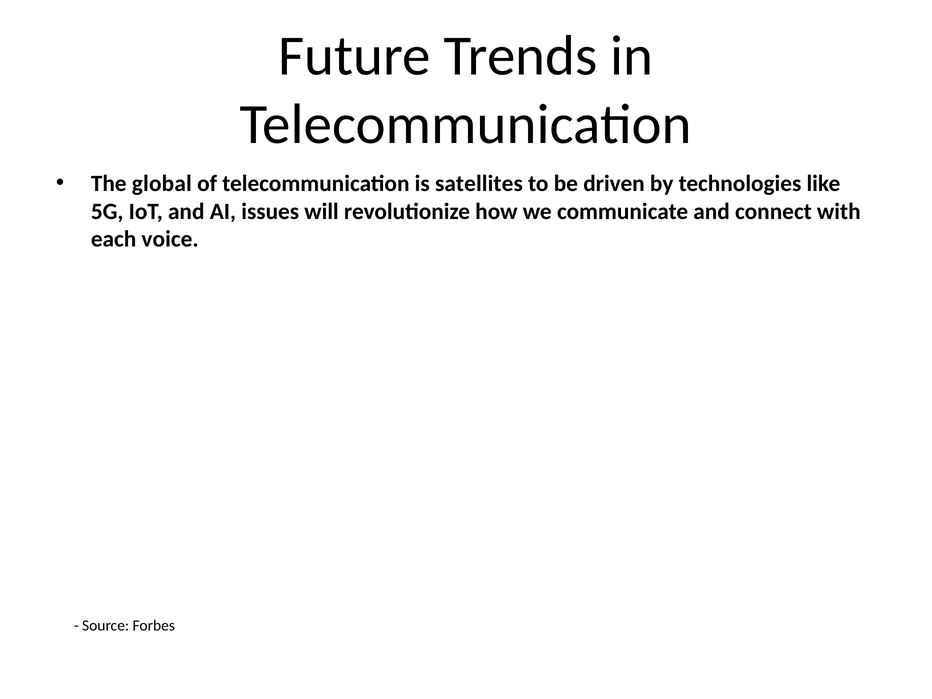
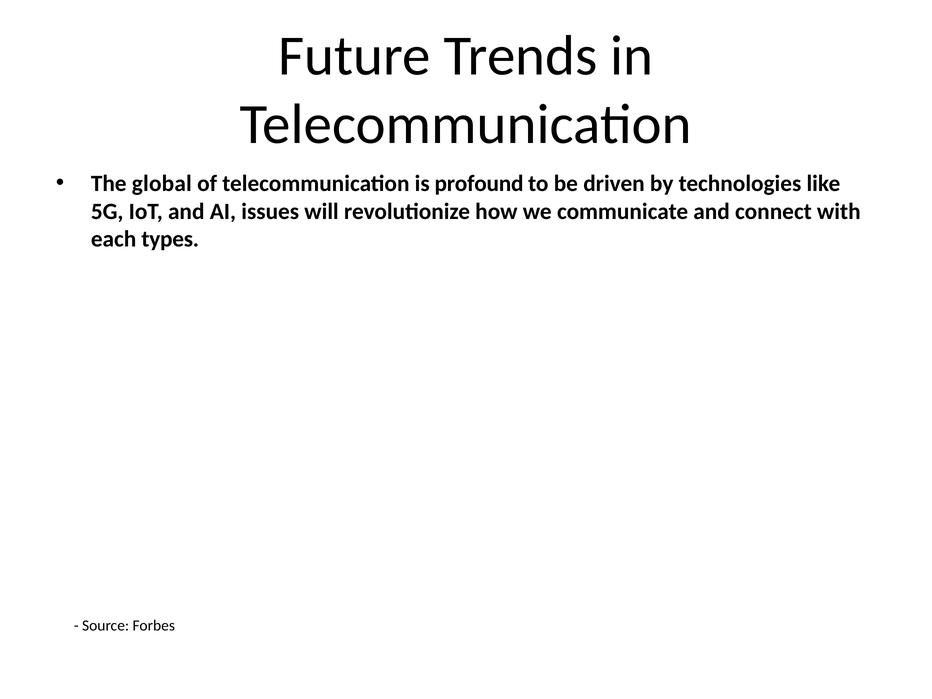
satellites: satellites -> profound
voice: voice -> types
